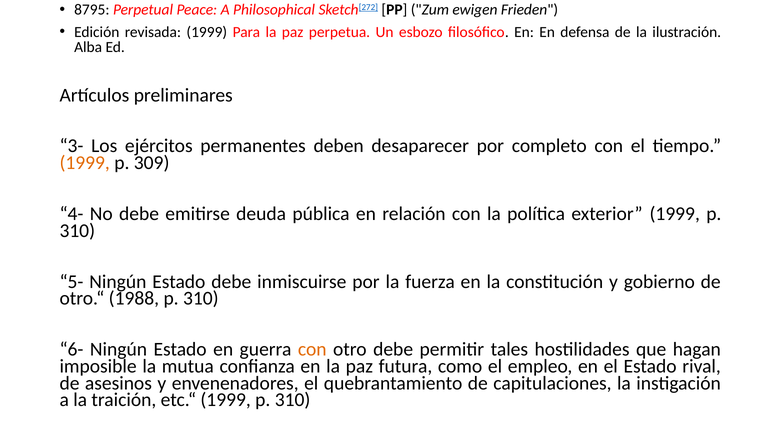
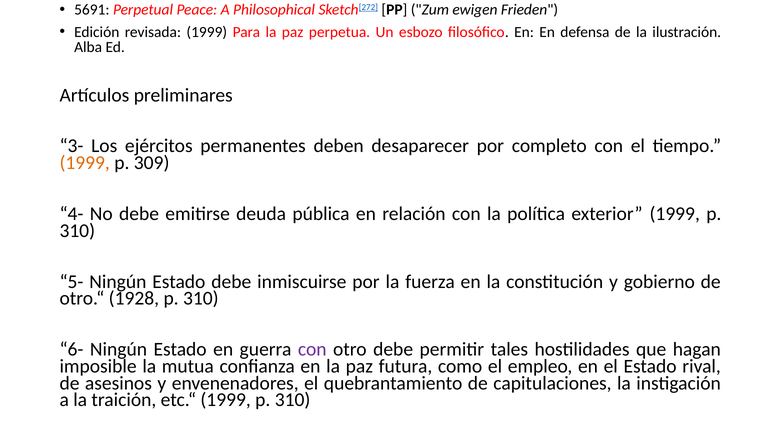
8795: 8795 -> 5691
1988: 1988 -> 1928
con at (312, 350) colour: orange -> purple
